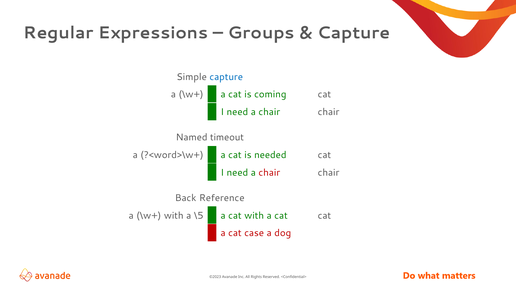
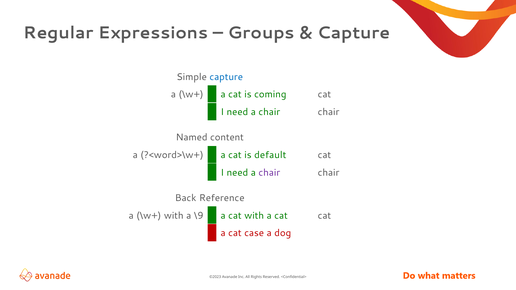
timeout: timeout -> content
needed: needed -> default
chair at (269, 173) colour: red -> purple
\5: \5 -> \9
